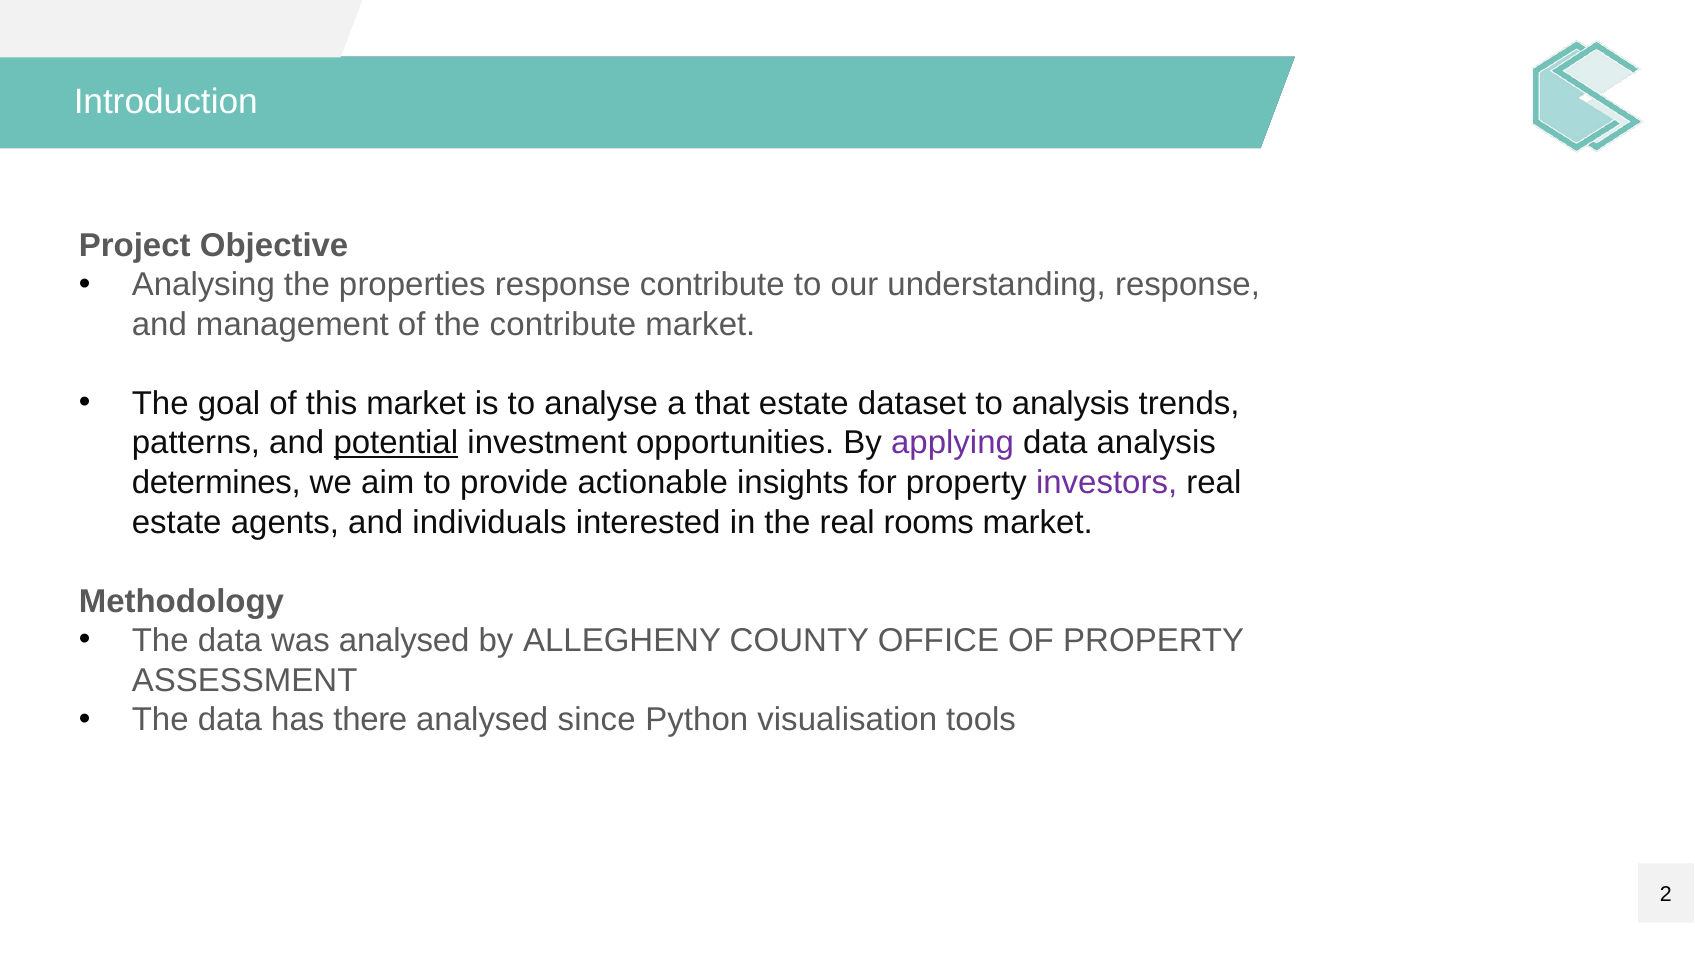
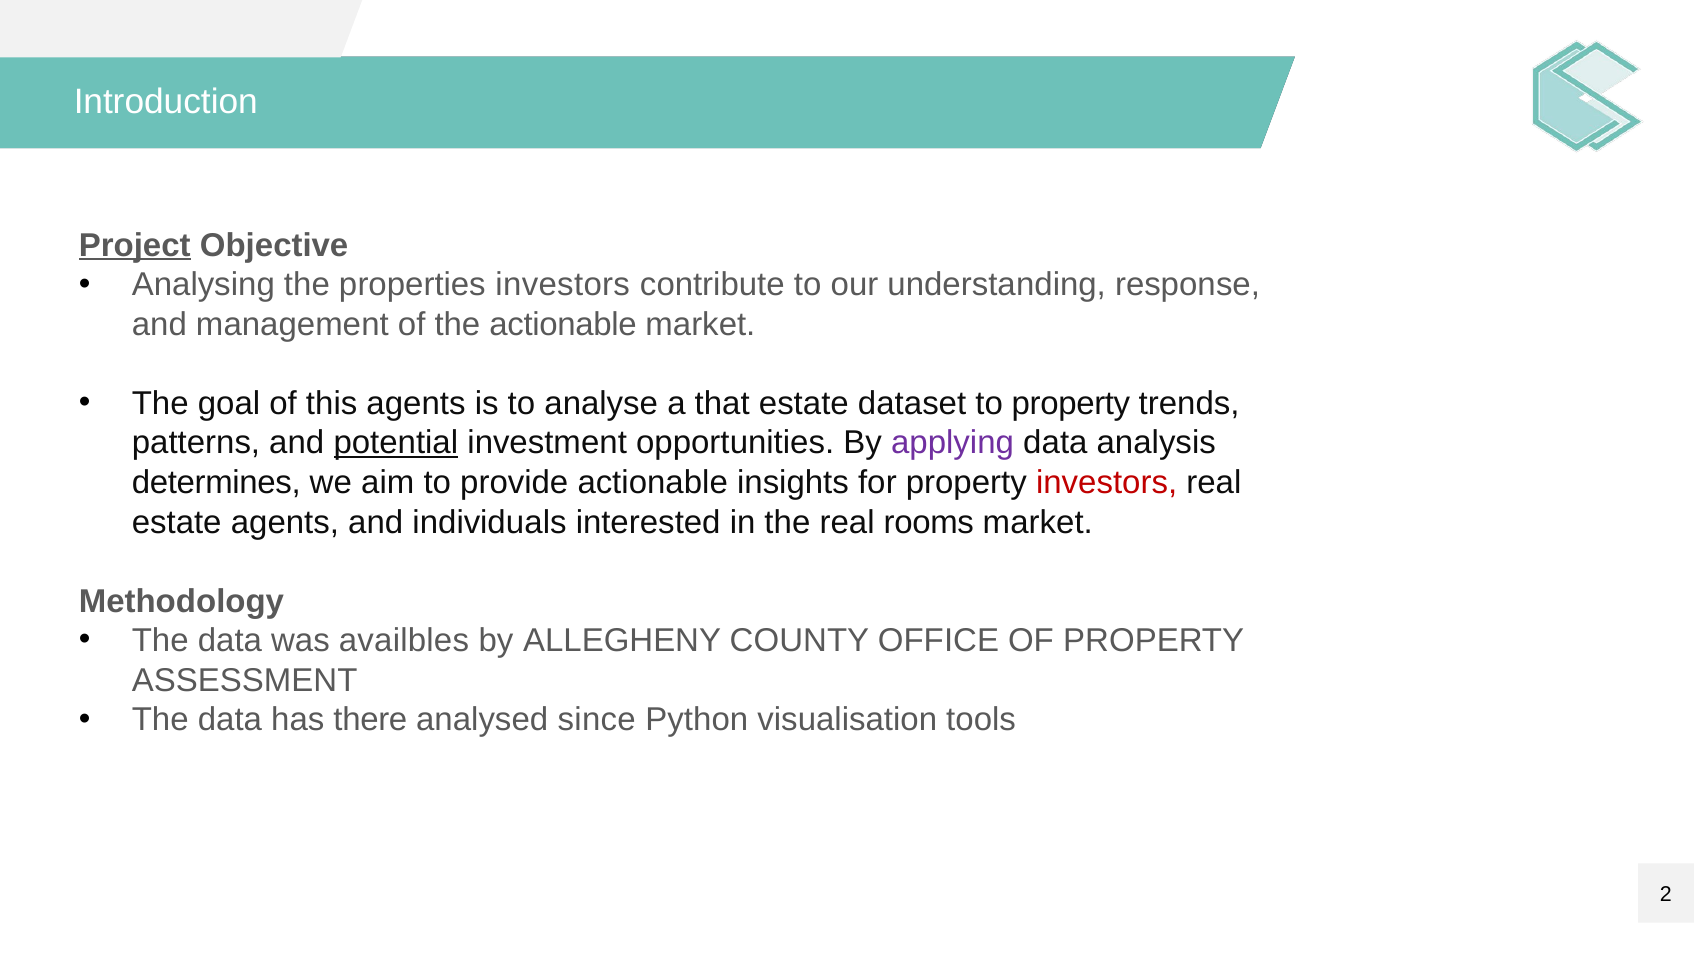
Project underline: none -> present
properties response: response -> investors
the contribute: contribute -> actionable
this market: market -> agents
to analysis: analysis -> property
investors at (1107, 483) colour: purple -> red
was analysed: analysed -> availbles
